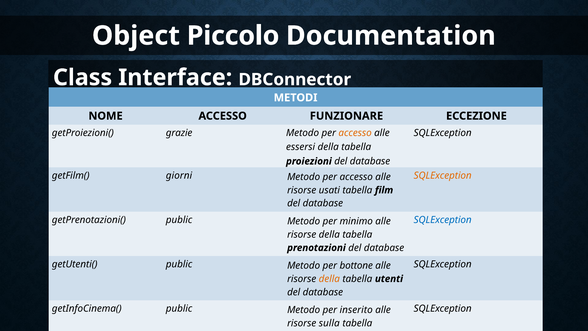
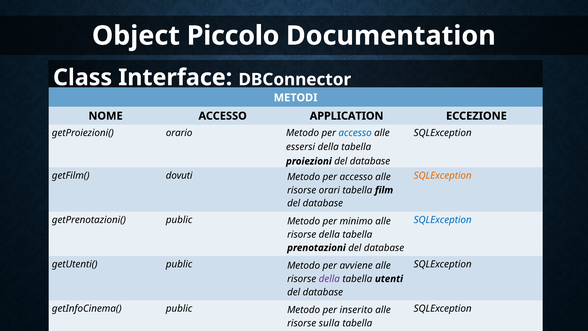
FUNZIONARE: FUNZIONARE -> APPLICATION
grazie: grazie -> orario
accesso at (355, 133) colour: orange -> blue
giorni: giorni -> dovuti
usati: usati -> orari
bottone: bottone -> avviene
della at (329, 279) colour: orange -> purple
